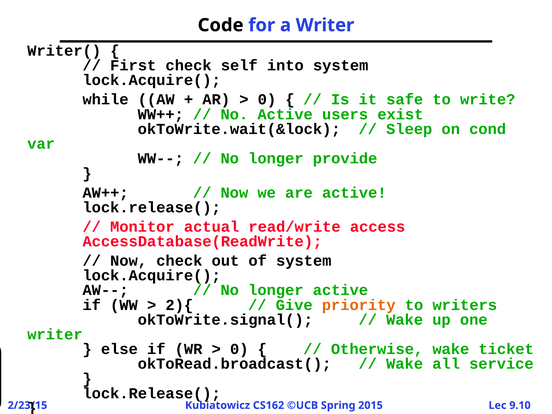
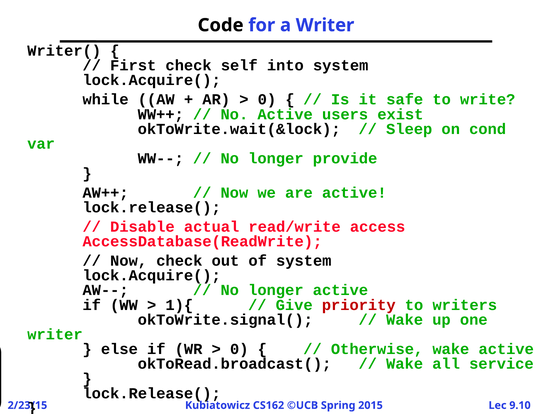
Monitor: Monitor -> Disable
2){: 2){ -> 1){
priority at (359, 305) colour: orange -> red
wake ticket: ticket -> active
